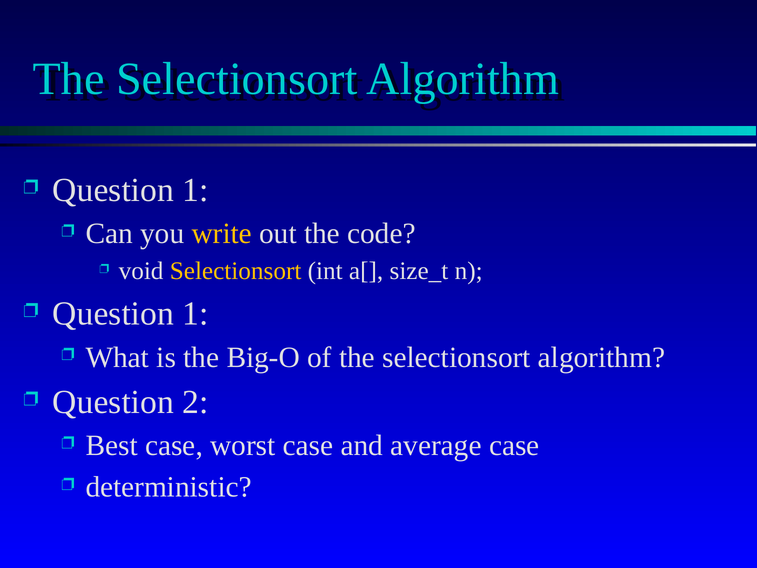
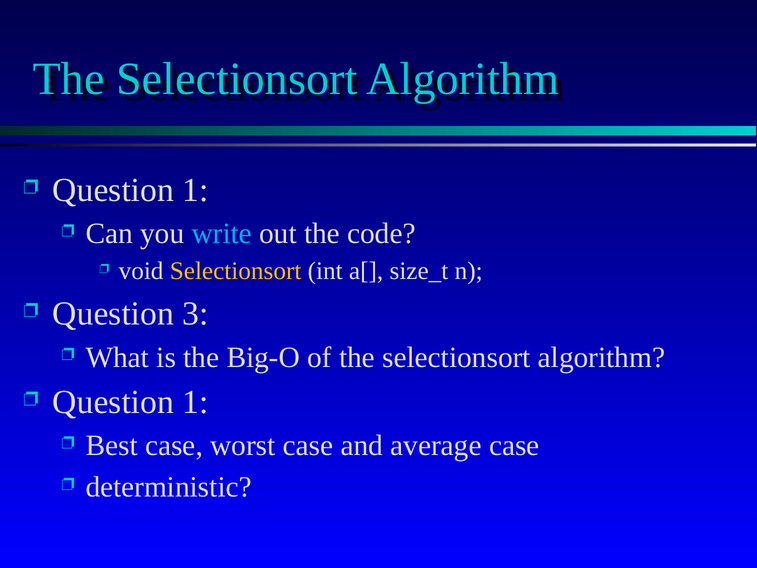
write colour: yellow -> light blue
1 at (195, 314): 1 -> 3
2 at (195, 402): 2 -> 1
